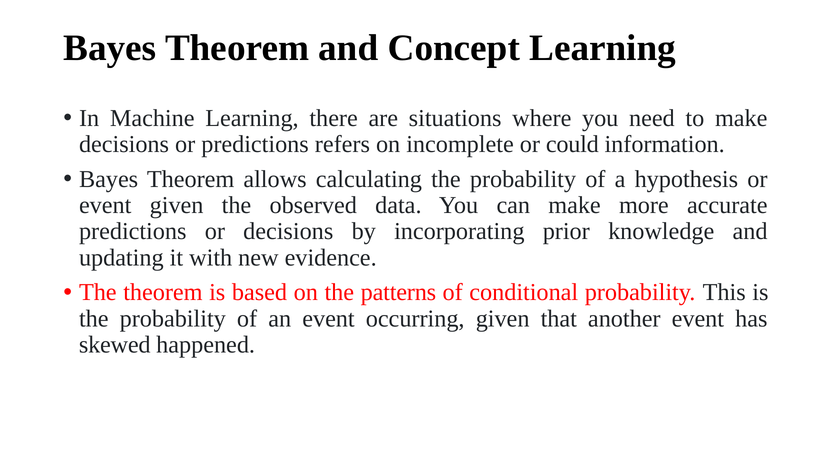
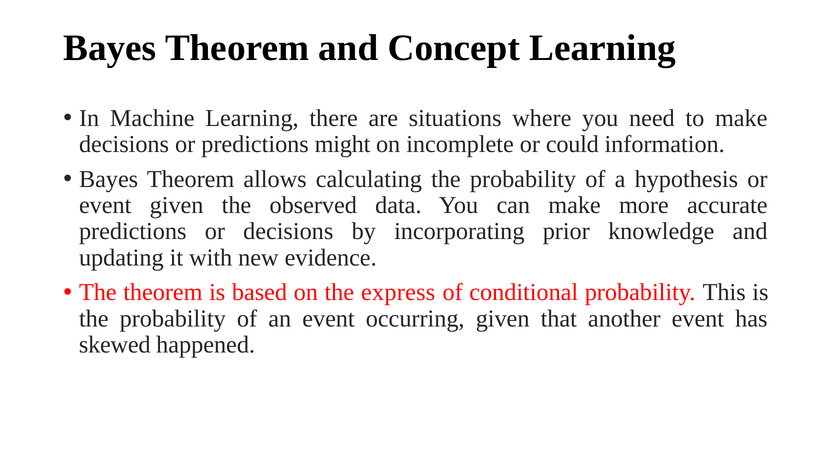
refers: refers -> might
patterns: patterns -> express
